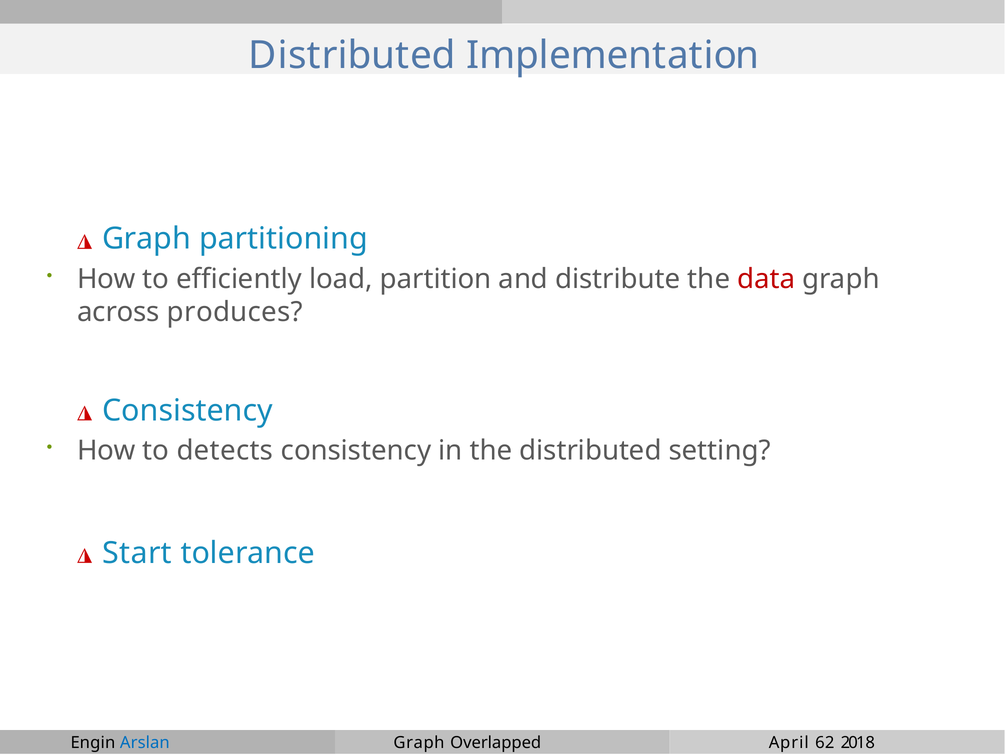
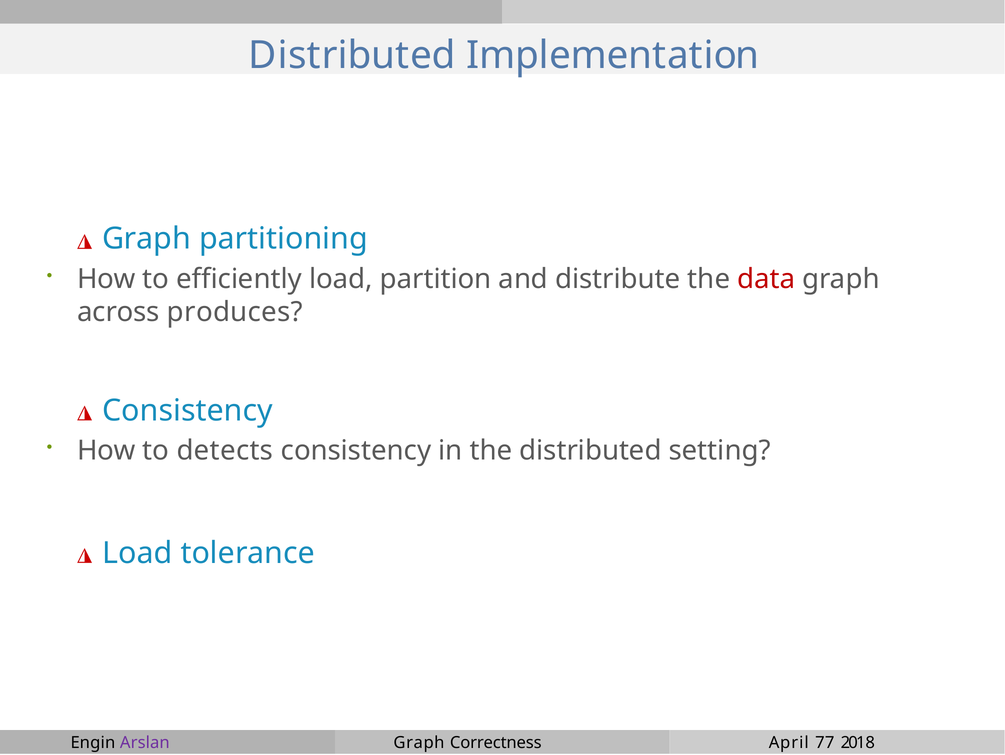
Start at (137, 553): Start -> Load
Arslan colour: blue -> purple
Overlapped: Overlapped -> Correctness
62: 62 -> 77
